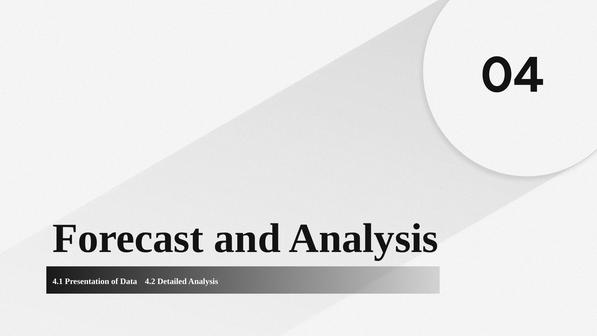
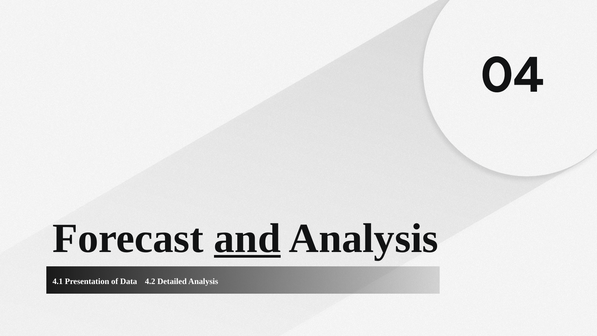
and underline: none -> present
